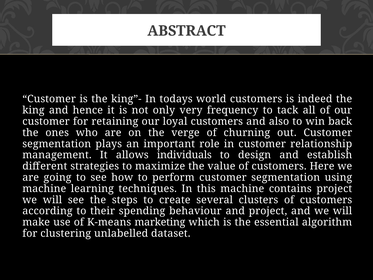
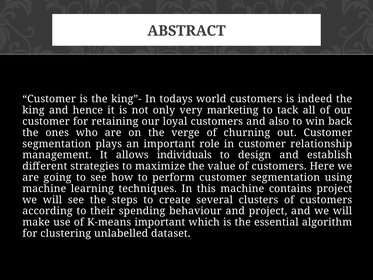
frequency: frequency -> marketing
K-means marketing: marketing -> important
